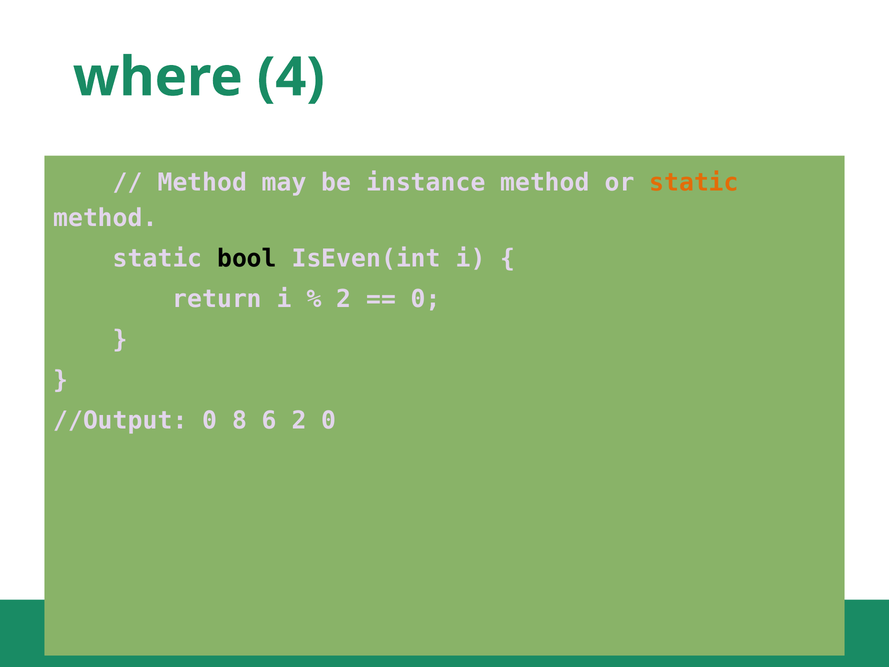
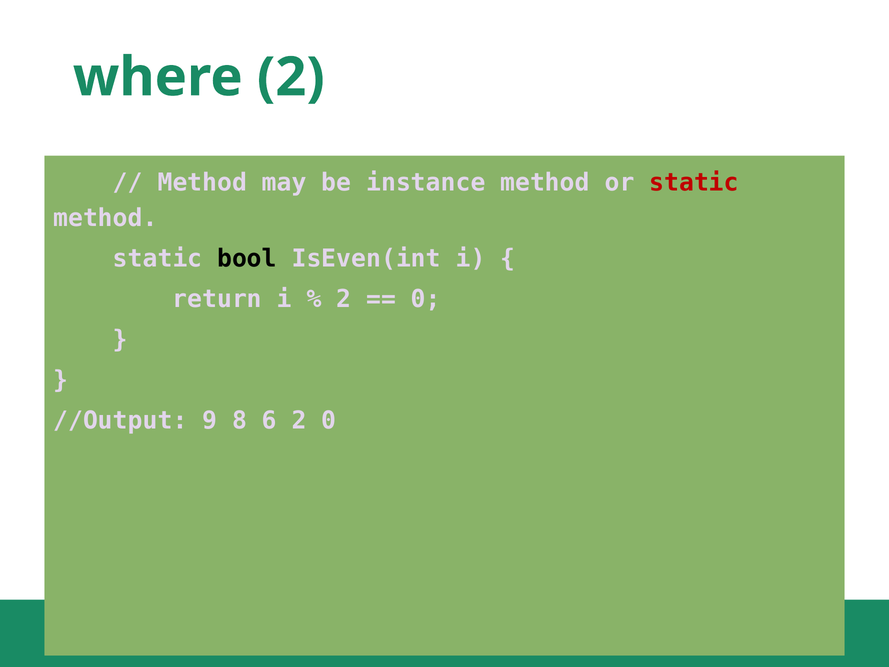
where 4: 4 -> 2
static at (694, 182) colour: orange -> red
//Output 0: 0 -> 9
